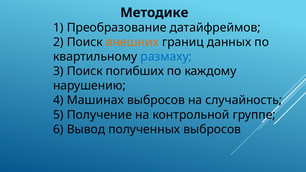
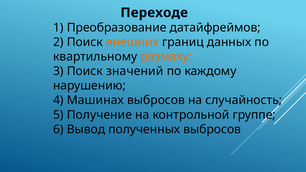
Методике: Методике -> Переходе
размаху colour: blue -> orange
погибших: погибших -> значений
